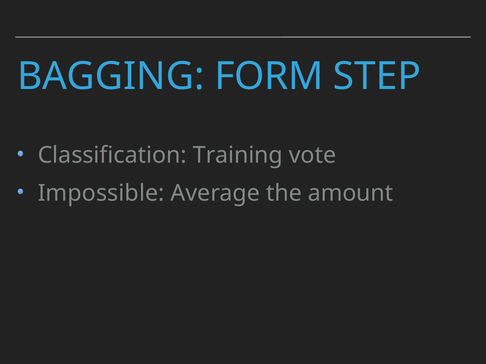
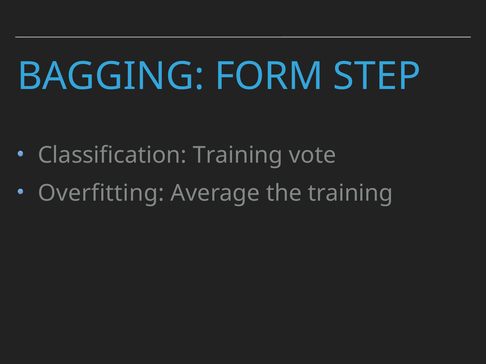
Impossible: Impossible -> Overfitting
the amount: amount -> training
